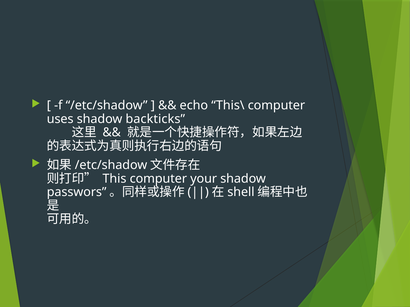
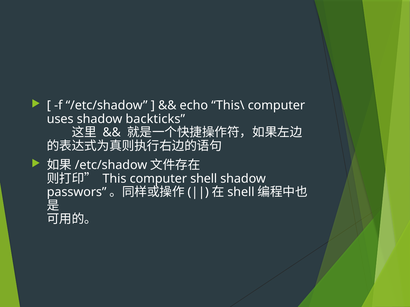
computer your: your -> shell
